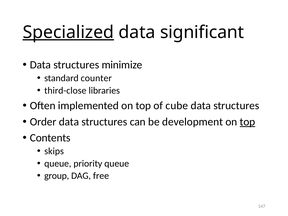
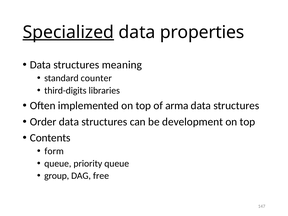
significant: significant -> properties
minimize: minimize -> meaning
third-close: third-close -> third-digits
cube: cube -> arma
top at (248, 122) underline: present -> none
skips: skips -> form
